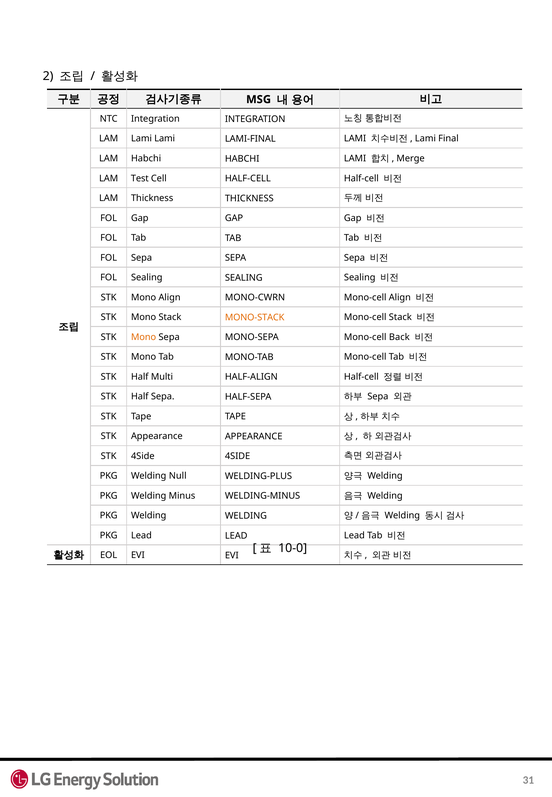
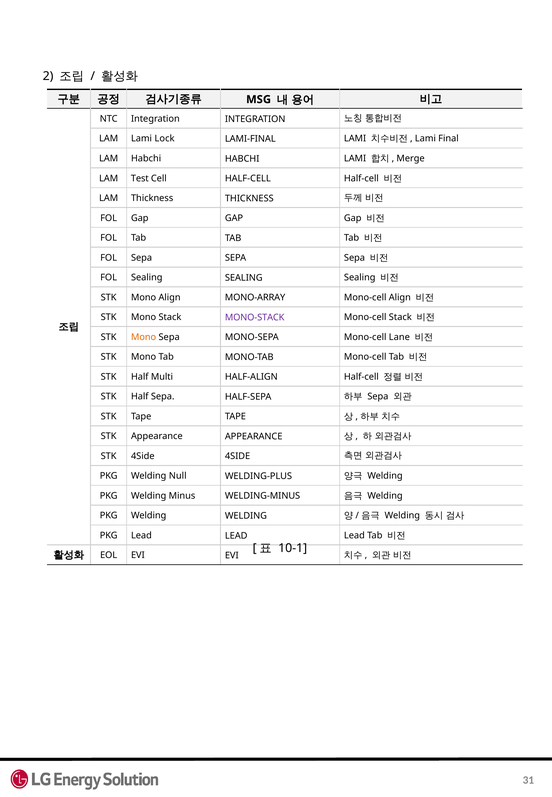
Lami Lami: Lami -> Lock
MONO-CWRN: MONO-CWRN -> MONO-ARRAY
MONO-STACK colour: orange -> purple
Back: Back -> Lane
10-0: 10-0 -> 10-1
